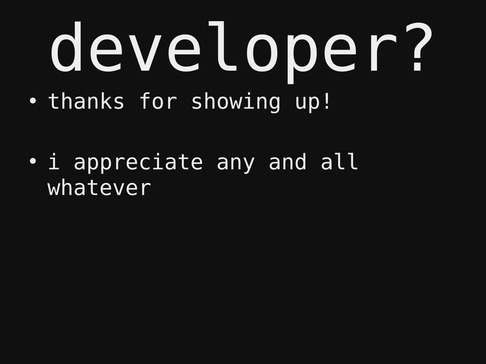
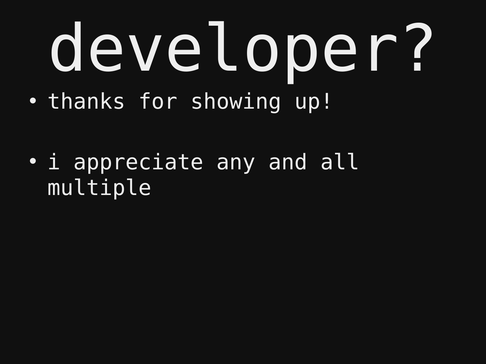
whatever: whatever -> multiple
